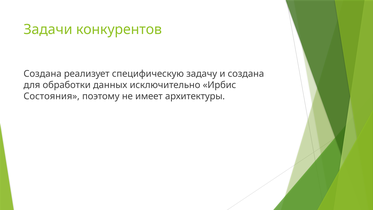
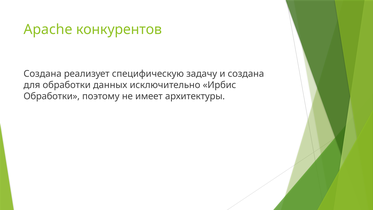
Задачи: Задачи -> Apache
Состояния at (52, 96): Состояния -> Обработки
